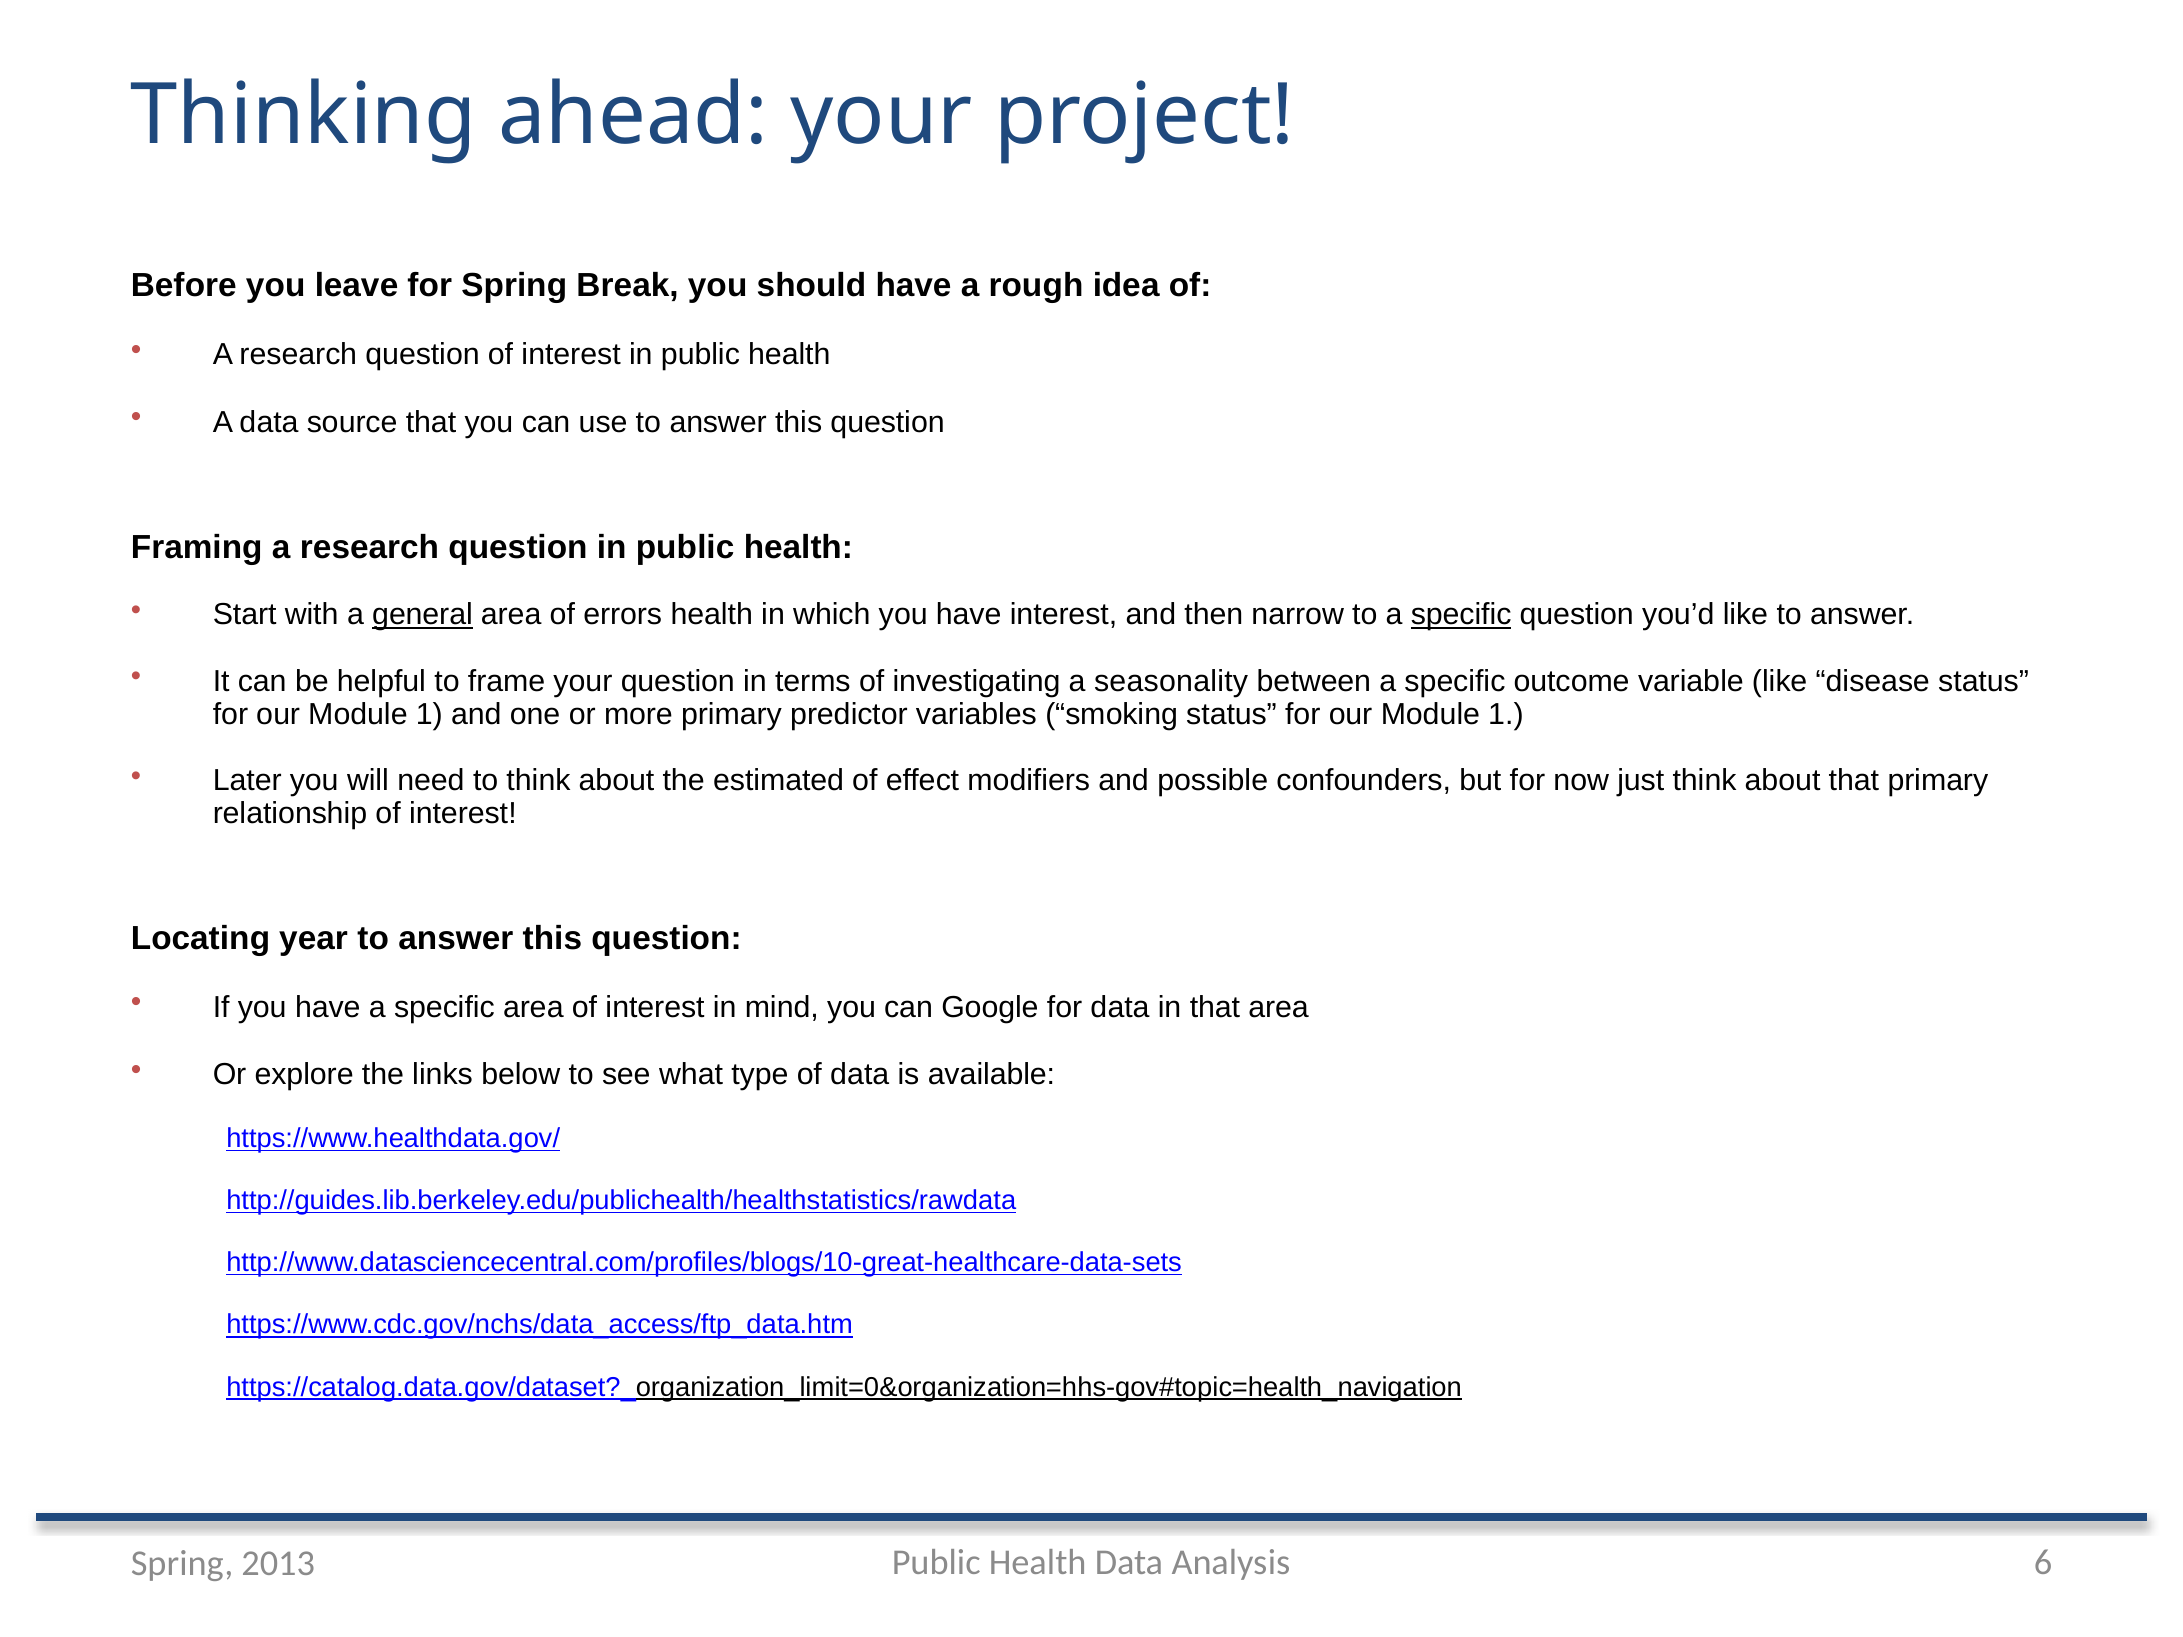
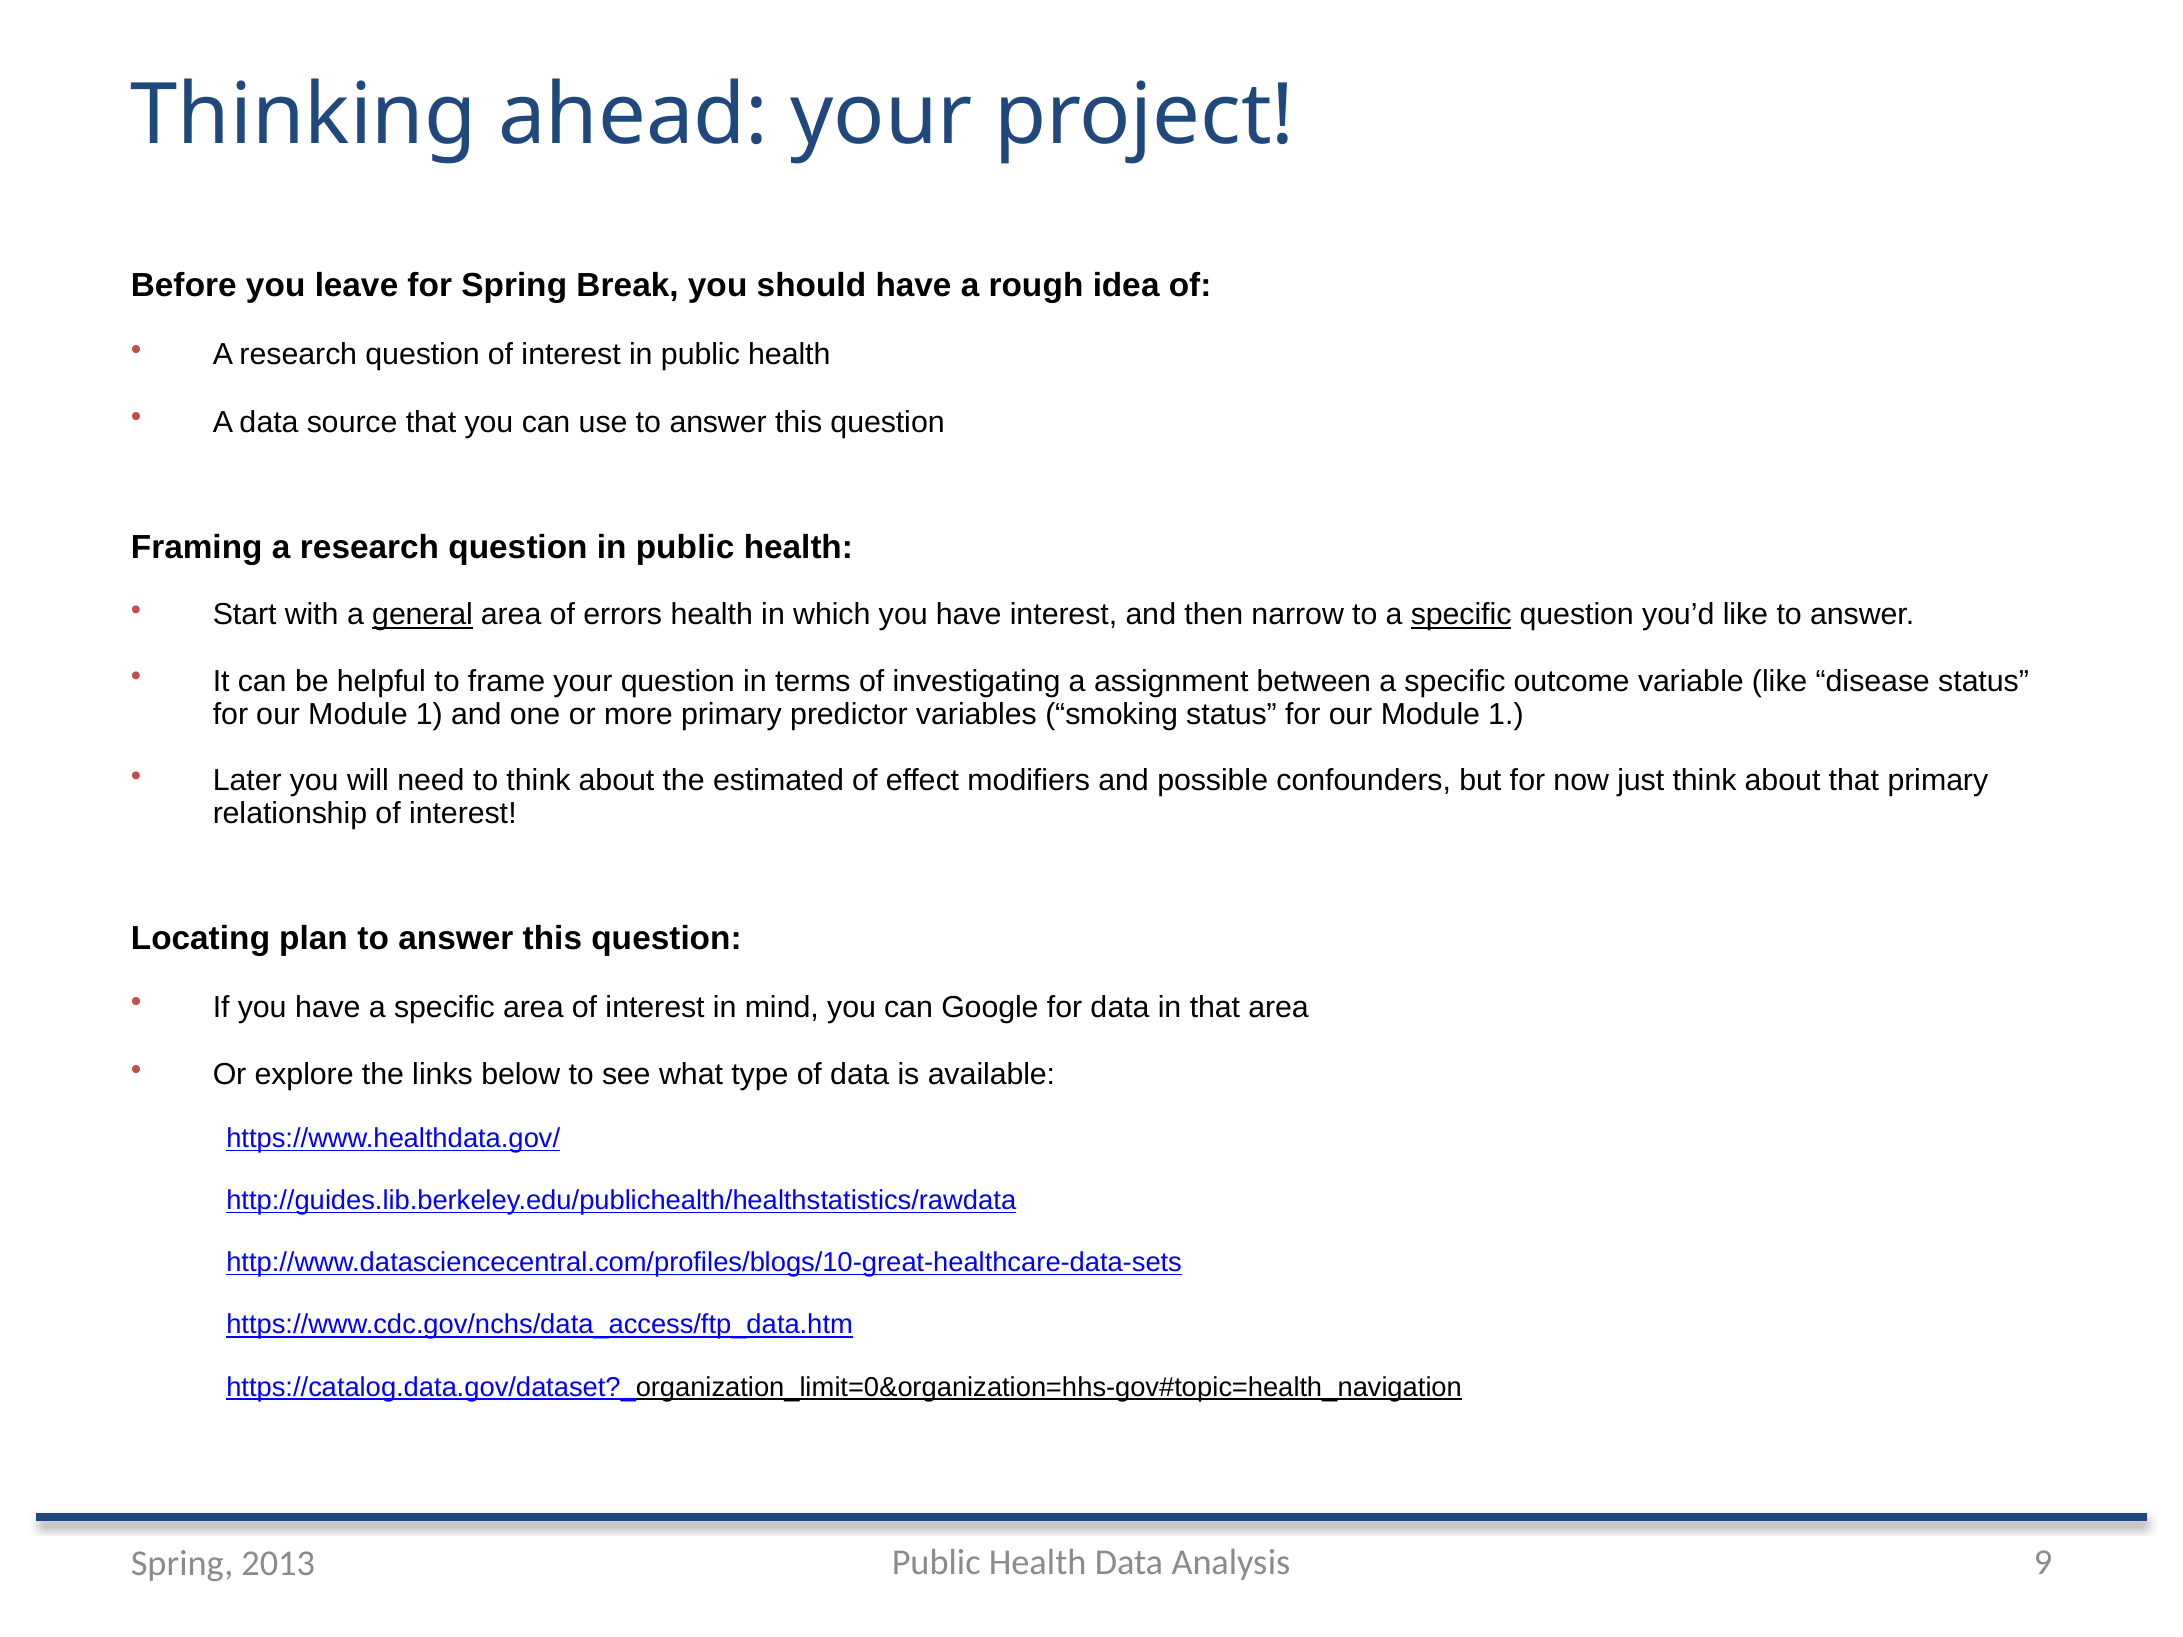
seasonality: seasonality -> assignment
year: year -> plan
6: 6 -> 9
